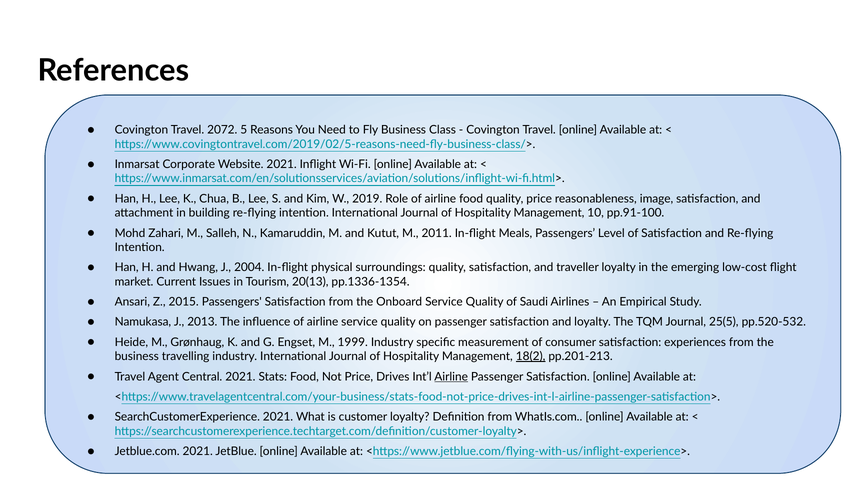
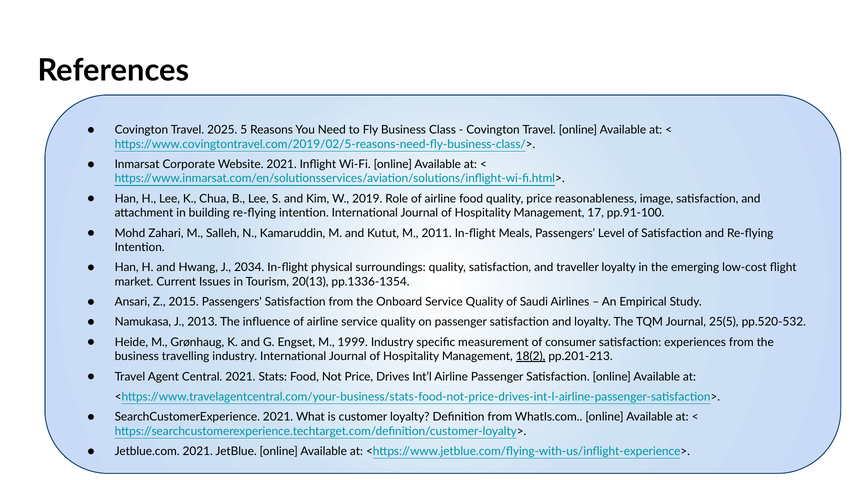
2072: 2072 -> 2025
10: 10 -> 17
2004: 2004 -> 2034
Airline at (451, 377) underline: present -> none
